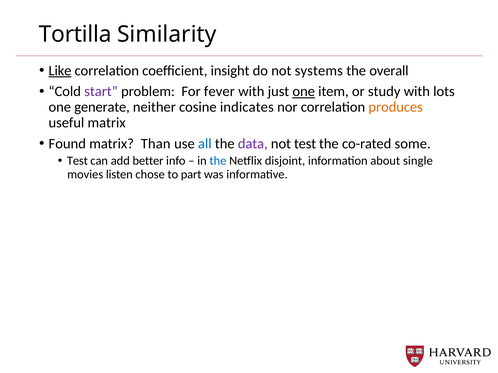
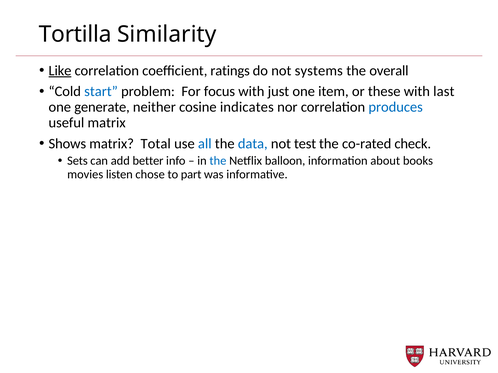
insight: insight -> ratings
start colour: purple -> blue
fever: fever -> focus
one at (304, 92) underline: present -> none
study: study -> these
lots: lots -> last
produces colour: orange -> blue
Found: Found -> Shows
Than: Than -> Total
data colour: purple -> blue
some: some -> check
Test at (77, 161): Test -> Sets
disjoint: disjoint -> balloon
single: single -> books
